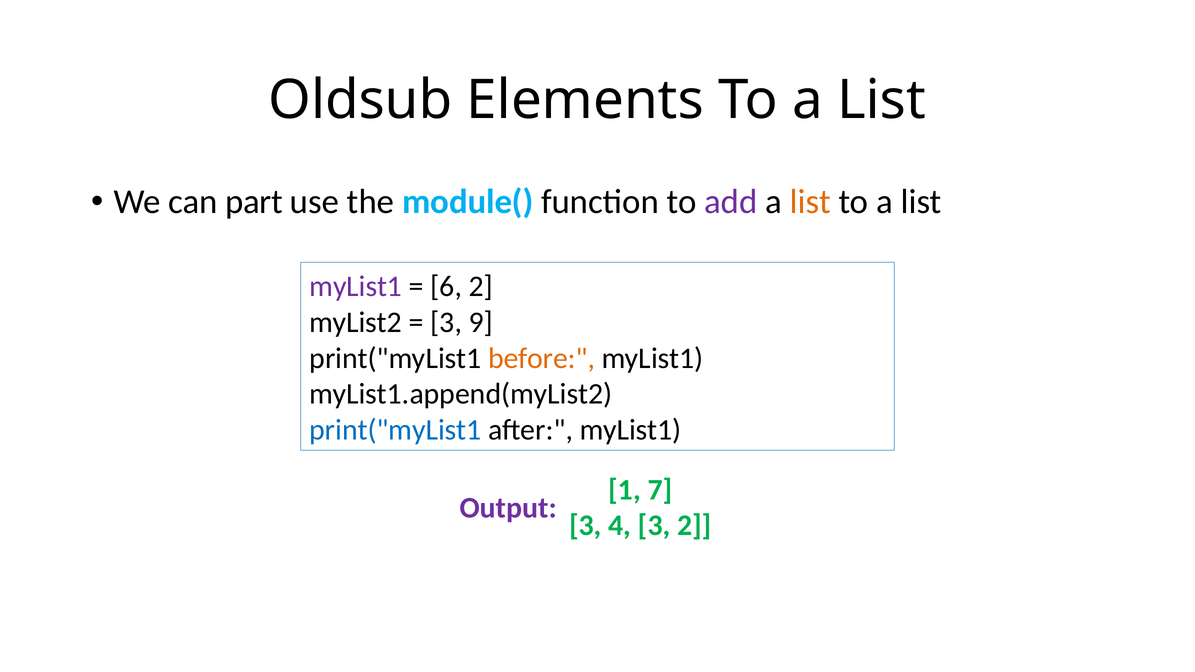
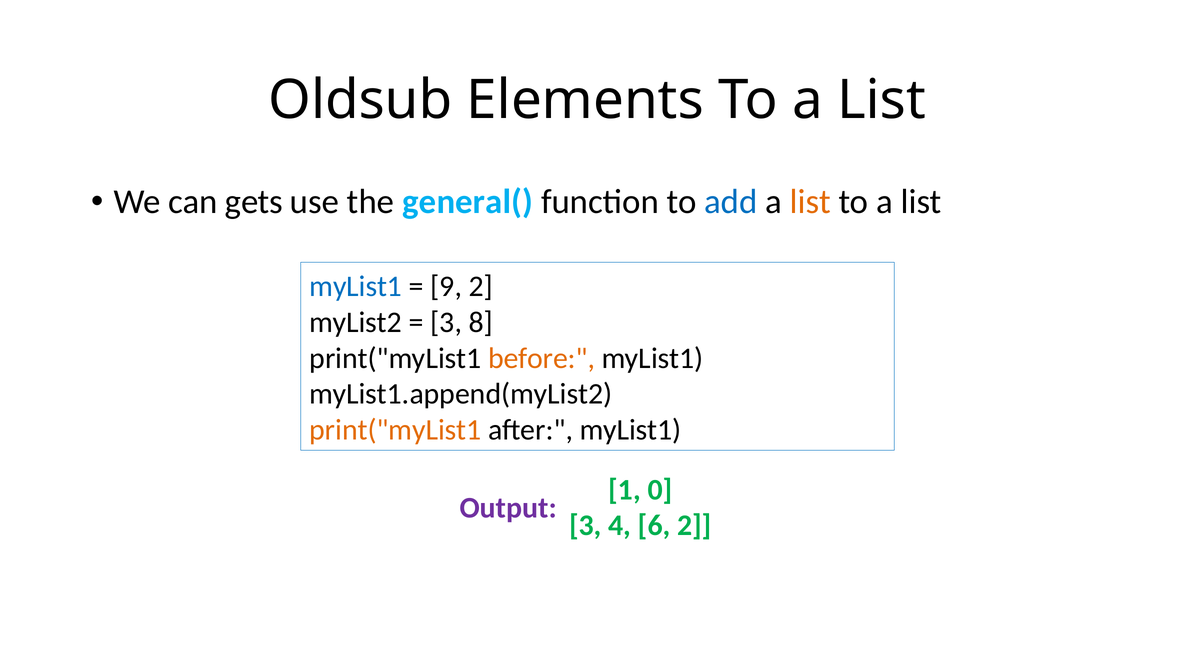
part: part -> gets
module(: module( -> general(
add colour: purple -> blue
myList1 at (356, 287) colour: purple -> blue
6: 6 -> 9
9: 9 -> 8
print("myList1 at (395, 430) colour: blue -> orange
7: 7 -> 0
4 3: 3 -> 6
